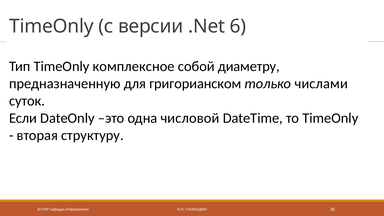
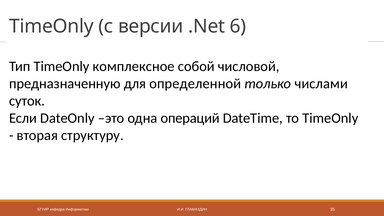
диаметру: диаметру -> числовой
григорианском: григорианском -> определенной
числовой: числовой -> операций
